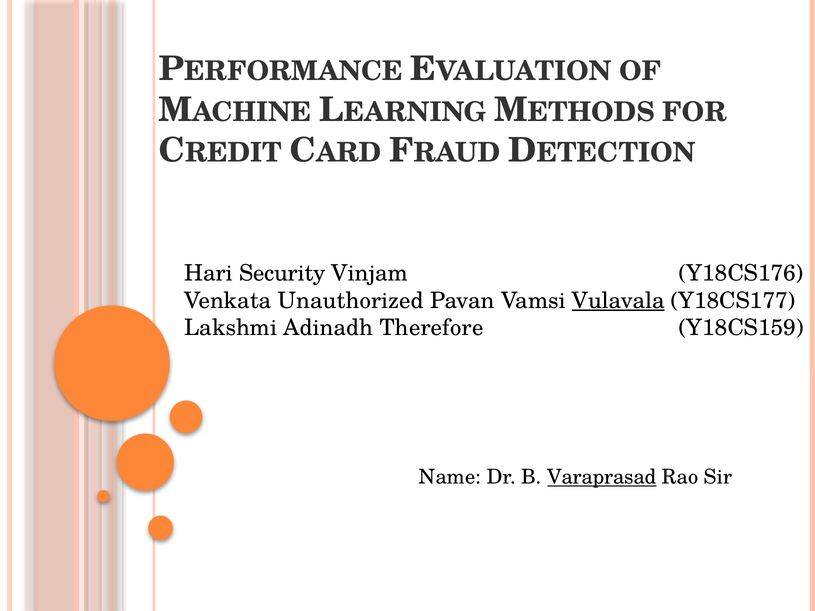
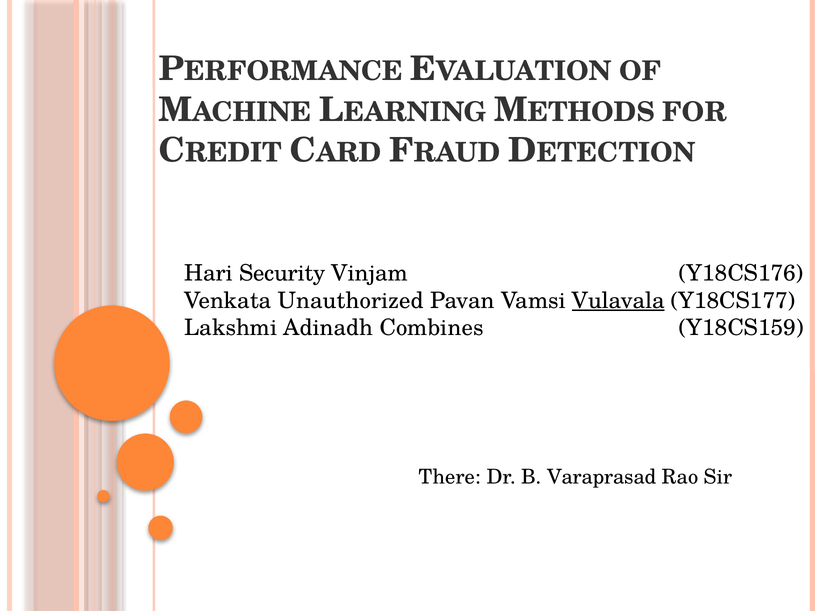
Therefore: Therefore -> Combines
Name: Name -> There
Varaprasad underline: present -> none
